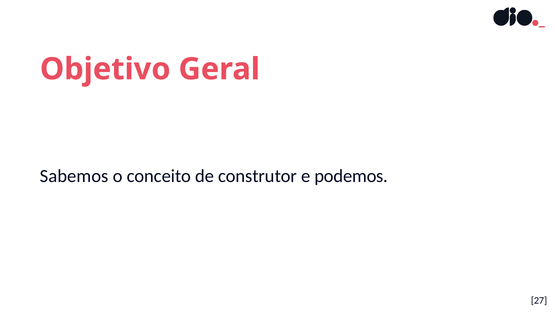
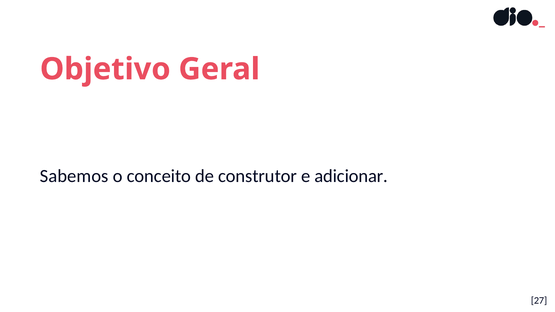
podemos: podemos -> adicionar
